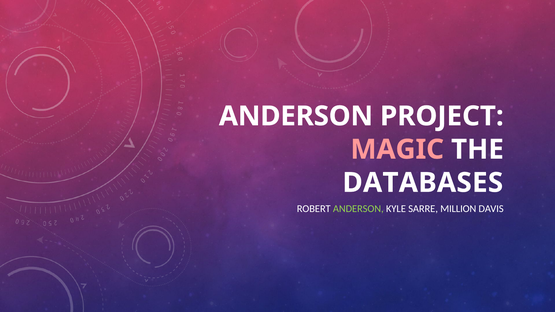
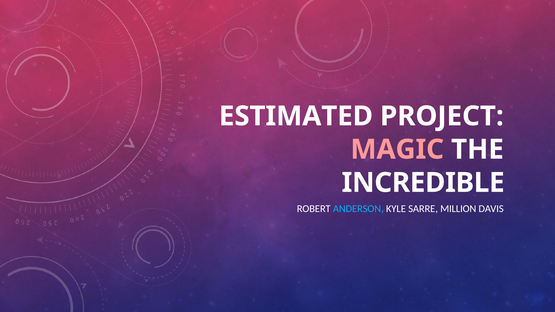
ANDERSON at (296, 116): ANDERSON -> ESTIMATED
DATABASES: DATABASES -> INCREDIBLE
ANDERSON at (358, 209) colour: light green -> light blue
